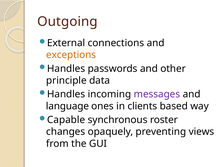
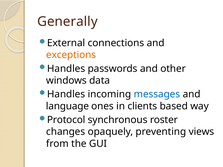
Outgoing: Outgoing -> Generally
principle: principle -> windows
messages colour: purple -> blue
Capable: Capable -> Protocol
